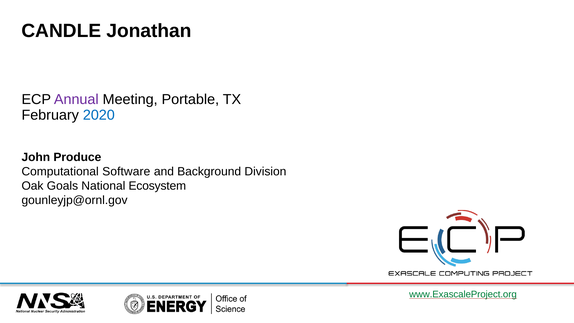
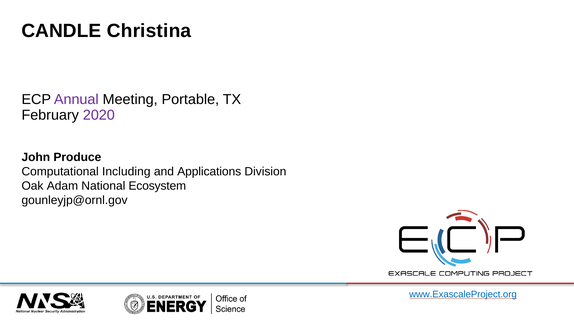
Jonathan: Jonathan -> Christina
2020 colour: blue -> purple
Software: Software -> Including
Background: Background -> Applications
Goals: Goals -> Adam
www.ExascaleProject.org colour: green -> blue
